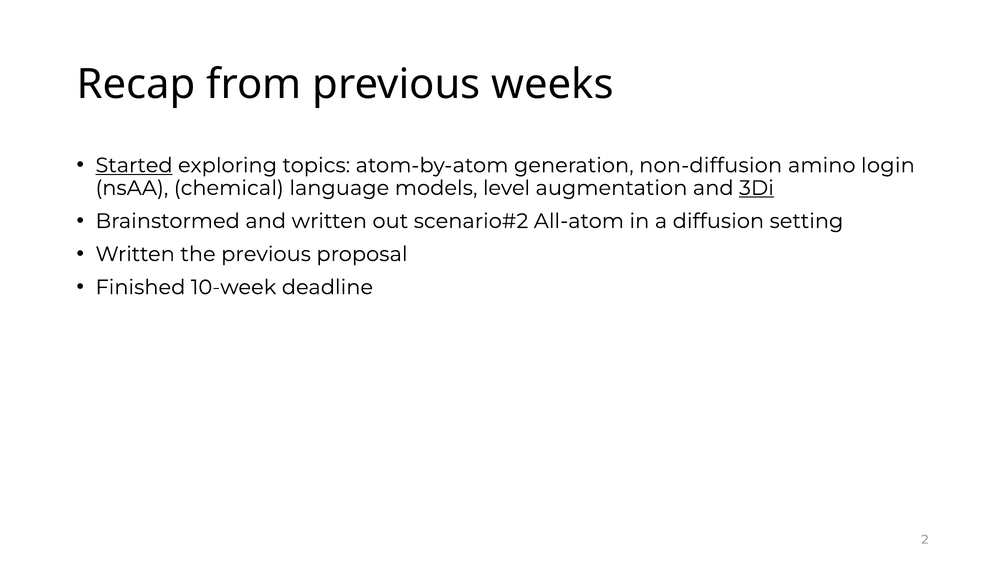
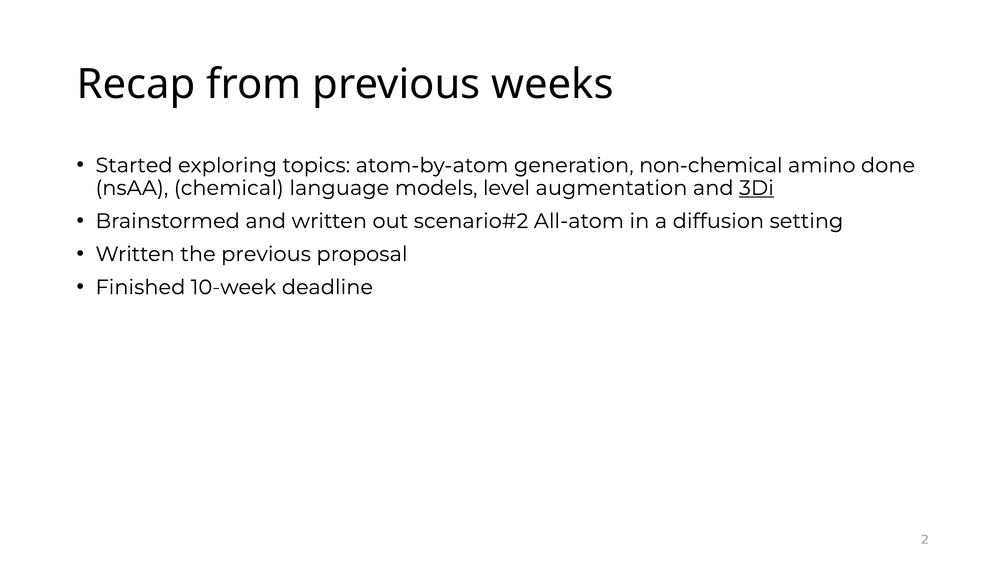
Started underline: present -> none
non-diffusion: non-diffusion -> non-chemical
login: login -> done
